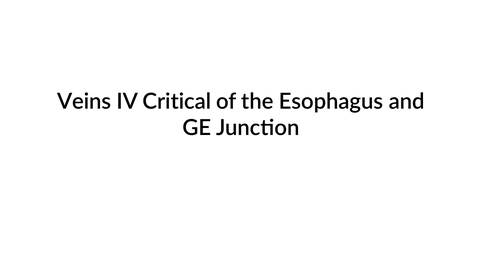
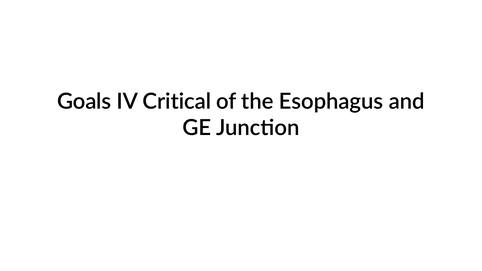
Veins: Veins -> Goals
